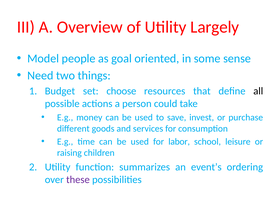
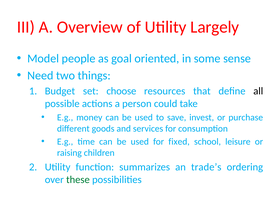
labor: labor -> fixed
event’s: event’s -> trade’s
these colour: purple -> green
